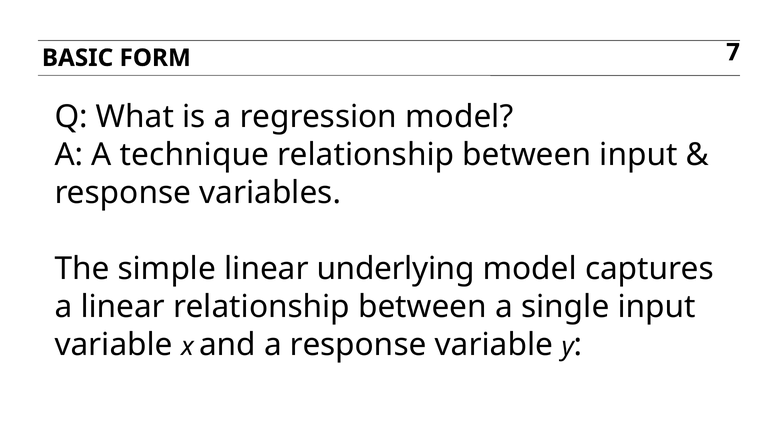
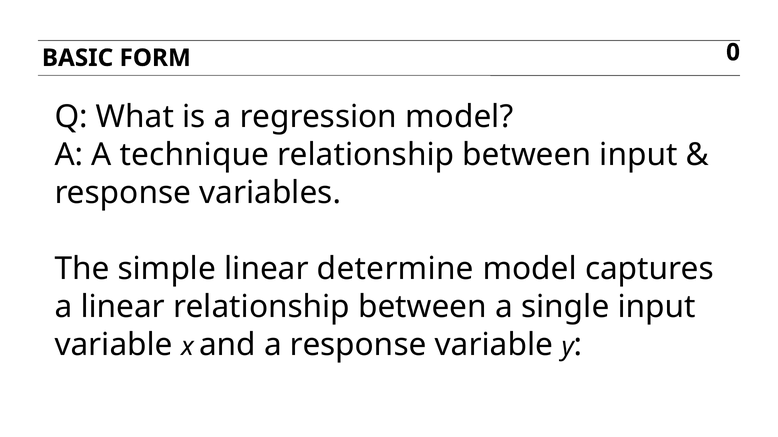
7: 7 -> 0
underlying: underlying -> determine
